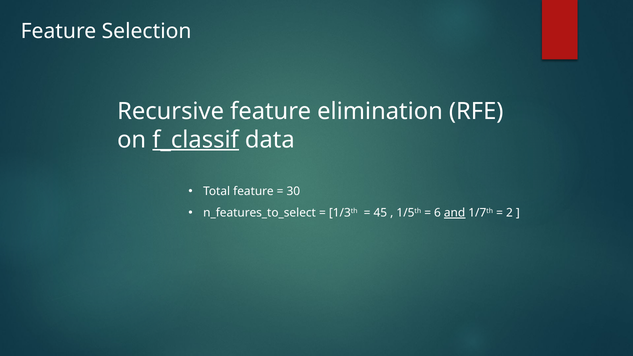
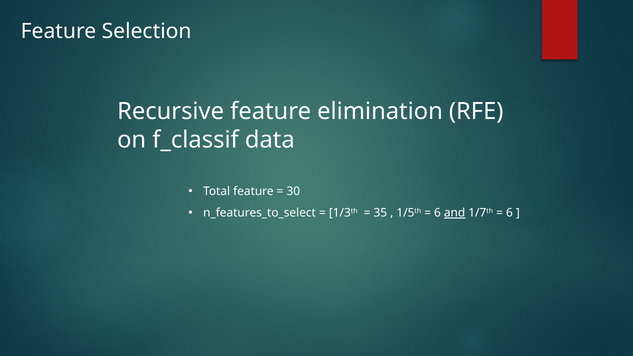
f_classif underline: present -> none
45: 45 -> 35
2 at (509, 213): 2 -> 6
